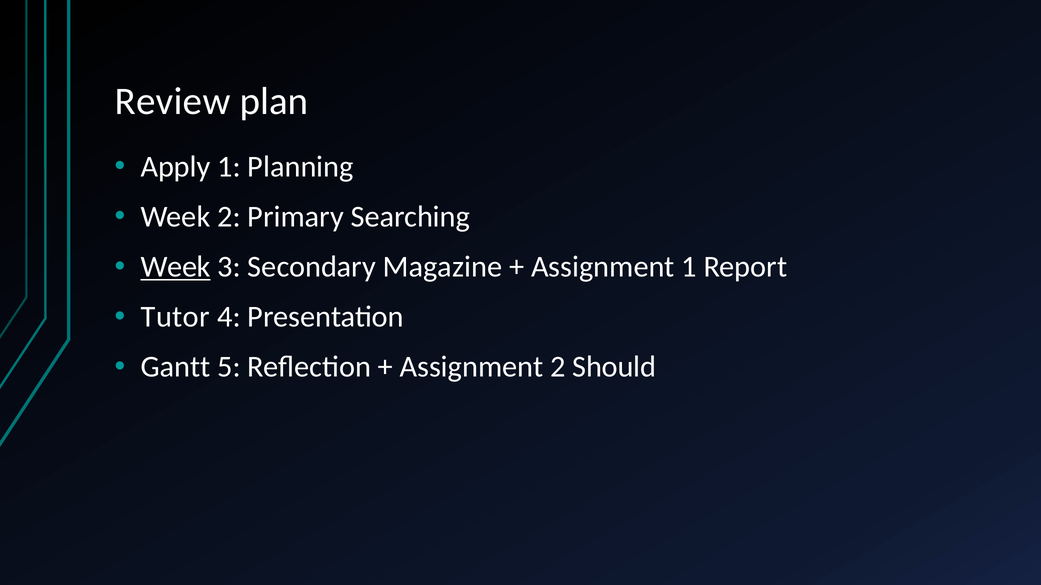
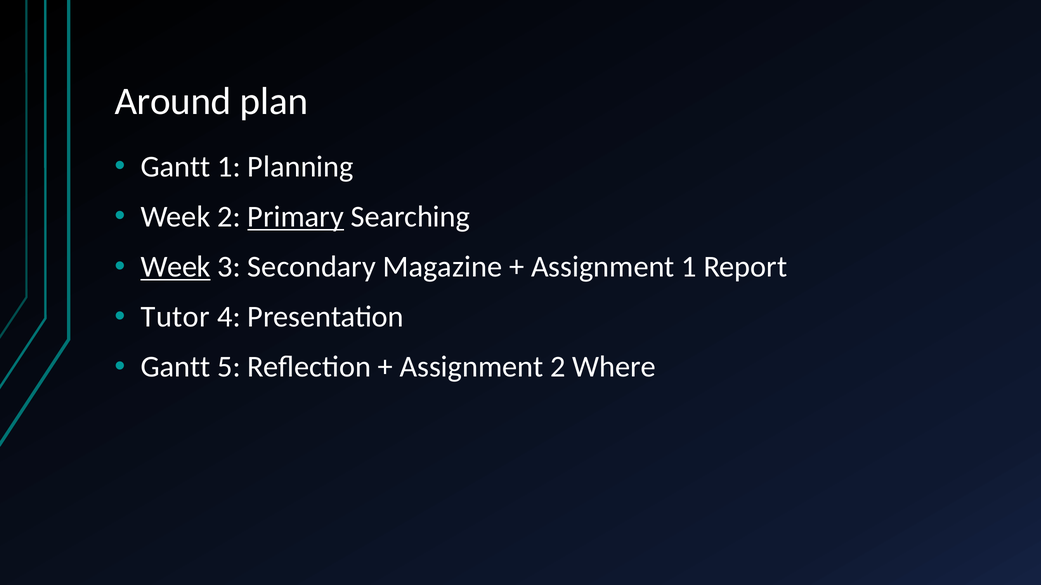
Review: Review -> Around
Apply at (175, 167): Apply -> Gantt
Primary underline: none -> present
Should: Should -> Where
